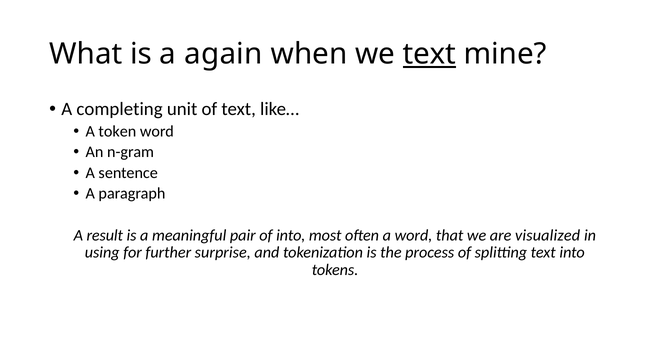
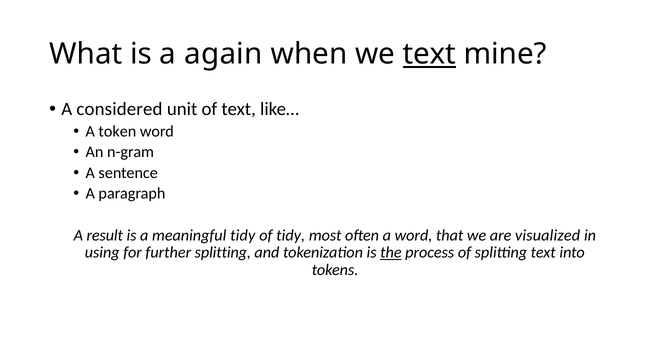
completing: completing -> considered
meaningful pair: pair -> tidy
of into: into -> tidy
further surprise: surprise -> splitting
the underline: none -> present
